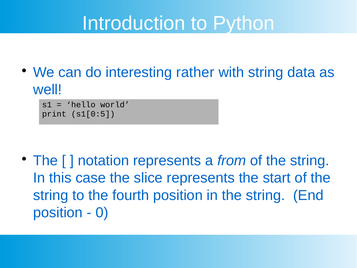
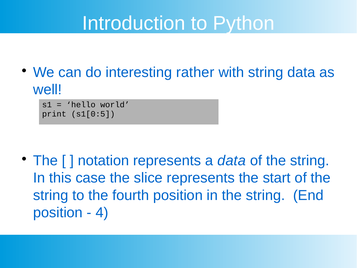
a from: from -> data
0: 0 -> 4
